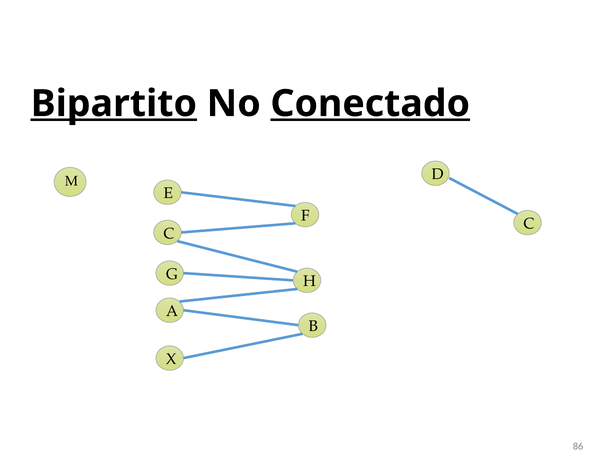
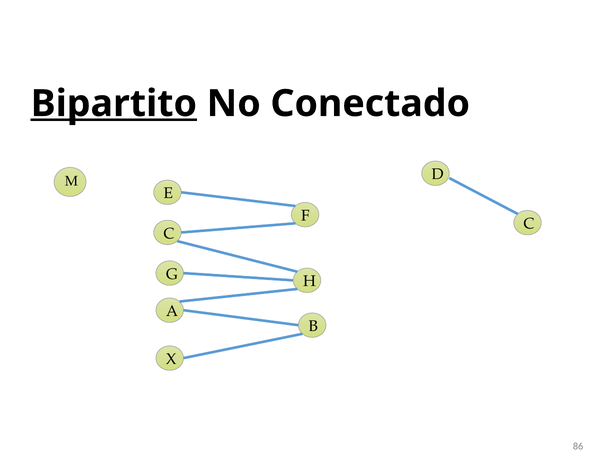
Conectado underline: present -> none
